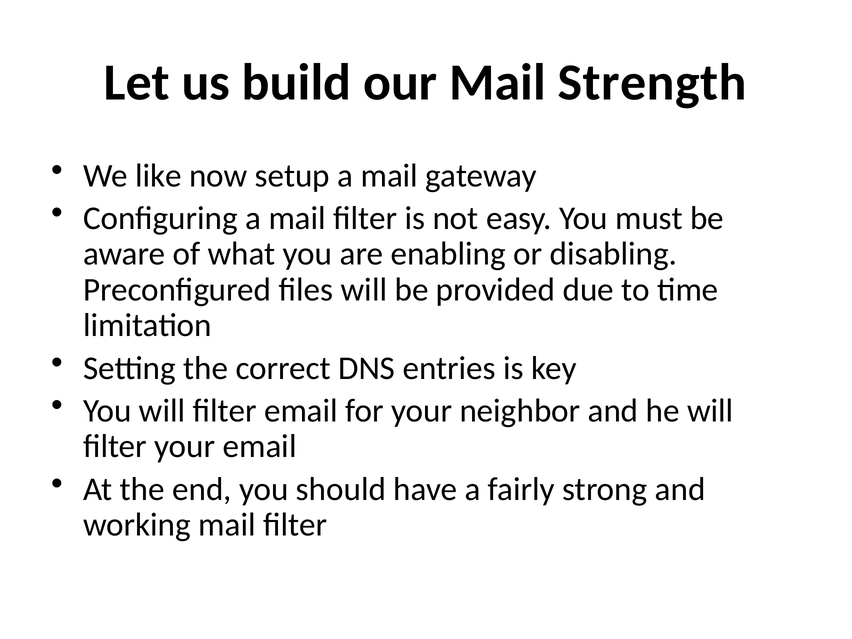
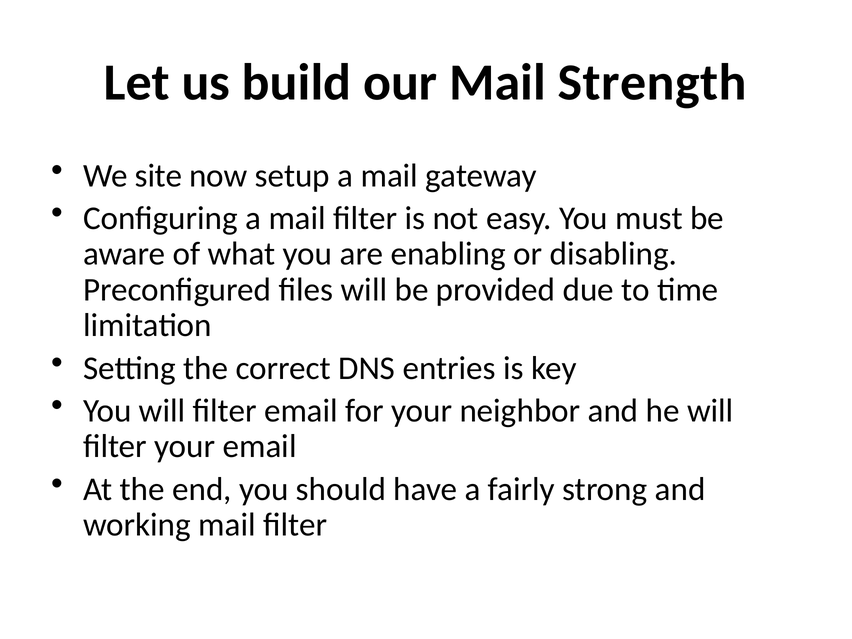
like: like -> site
